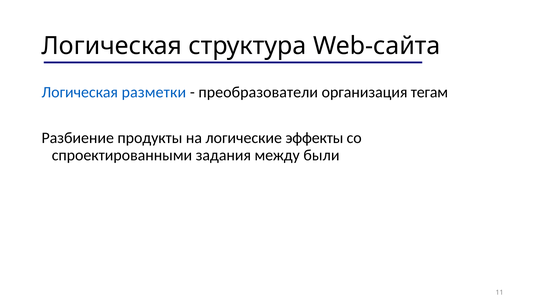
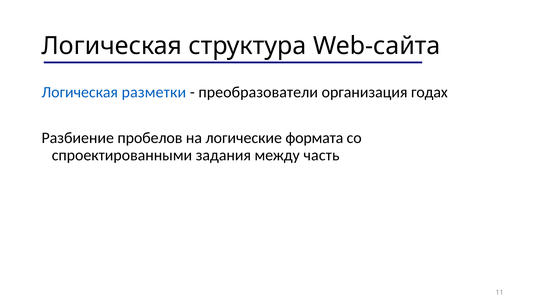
тегам: тегам -> годах
продукты: продукты -> пробелов
эффекты: эффекты -> формата
были: были -> часть
